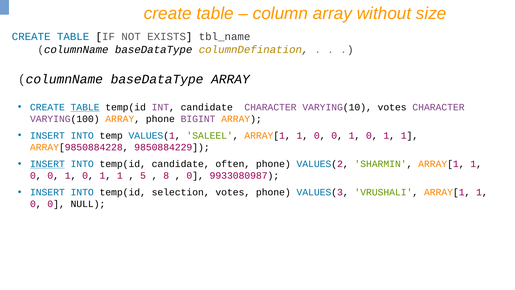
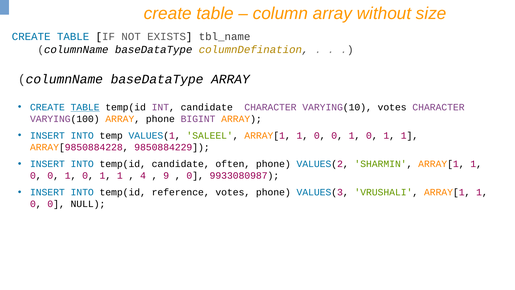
INSERT at (47, 164) underline: present -> none
5: 5 -> 4
8: 8 -> 9
selection: selection -> reference
